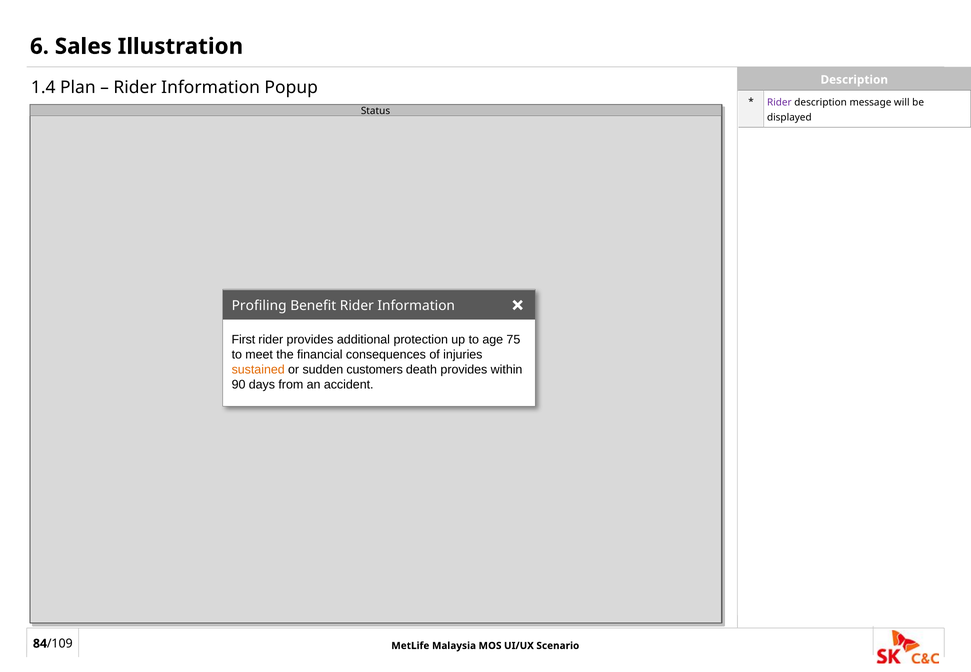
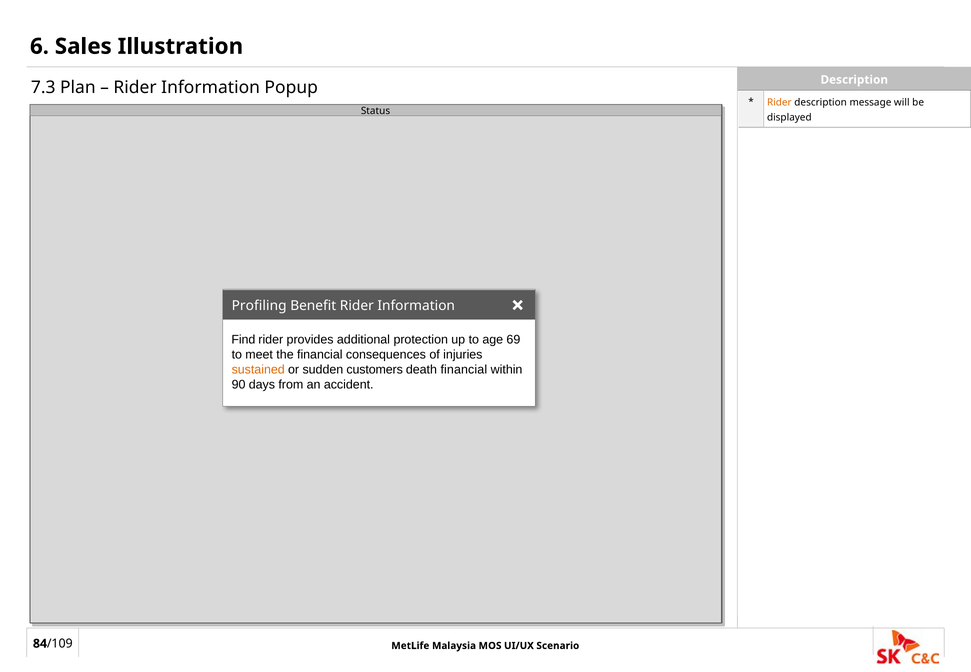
1.4: 1.4 -> 7.3
Rider at (779, 102) colour: purple -> orange
First: First -> Find
75: 75 -> 69
death provides: provides -> financial
